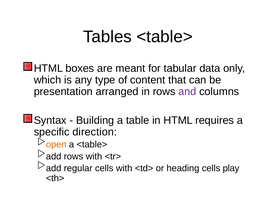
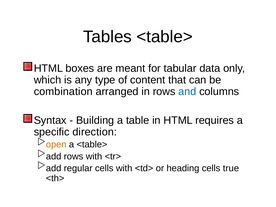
presentation: presentation -> combination
and colour: purple -> blue
play: play -> true
